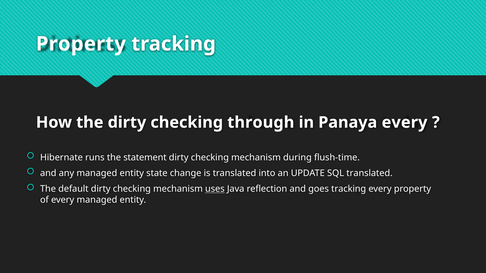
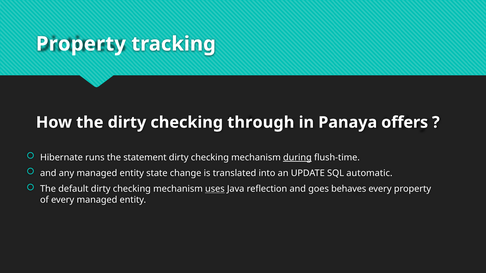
Panaya every: every -> offers
during underline: none -> present
SQL translated: translated -> automatic
goes tracking: tracking -> behaves
